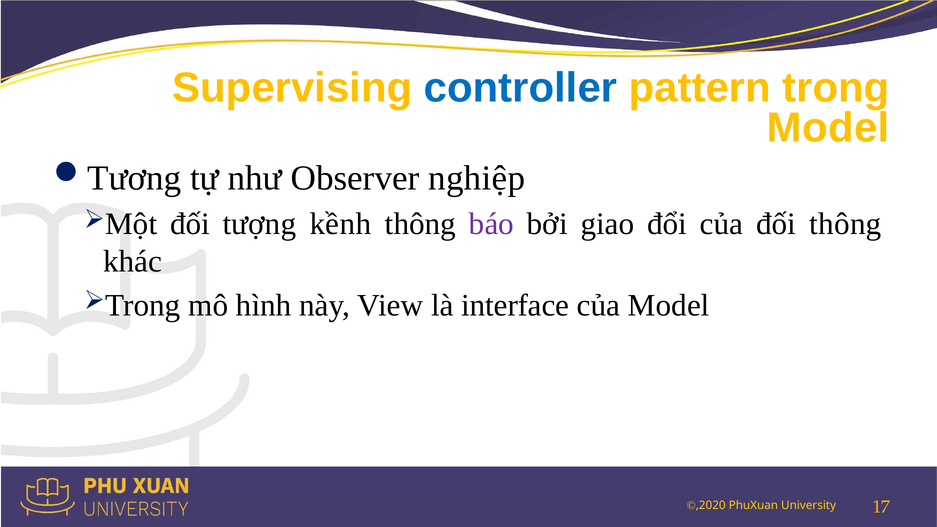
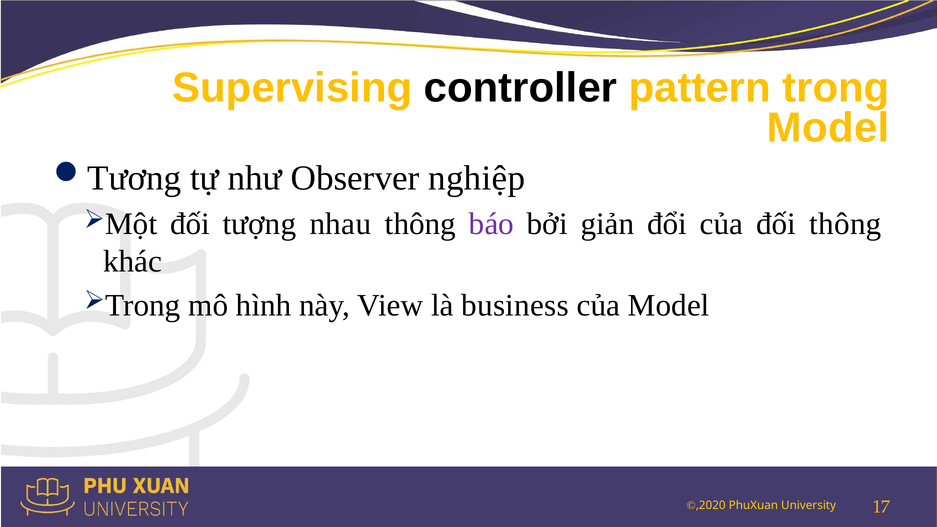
controller colour: blue -> black
kềnh: kềnh -> nhau
giao: giao -> giản
interface: interface -> business
